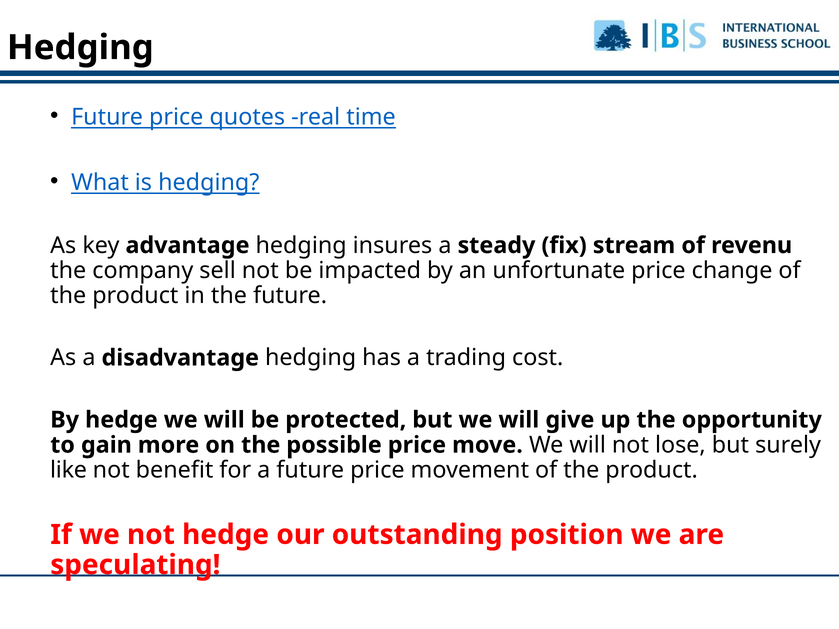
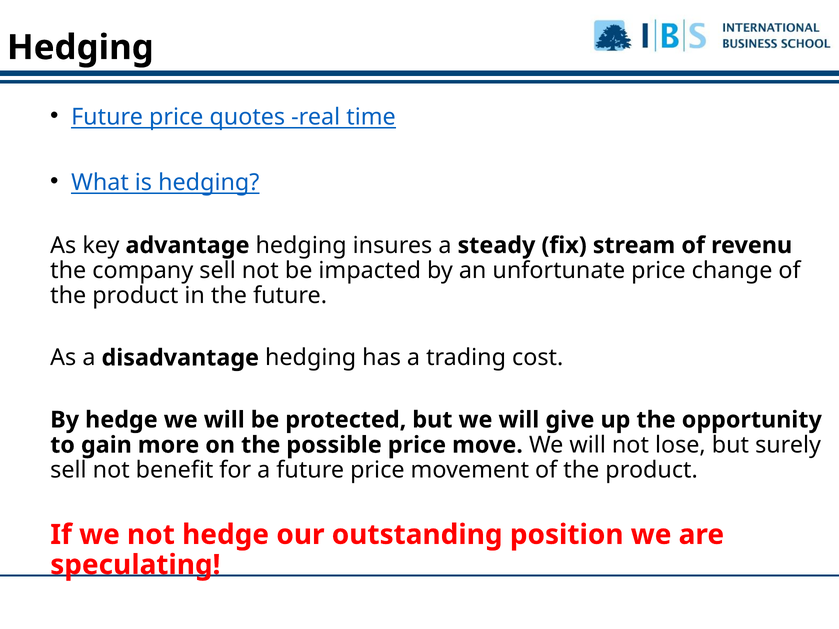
like at (69, 470): like -> sell
